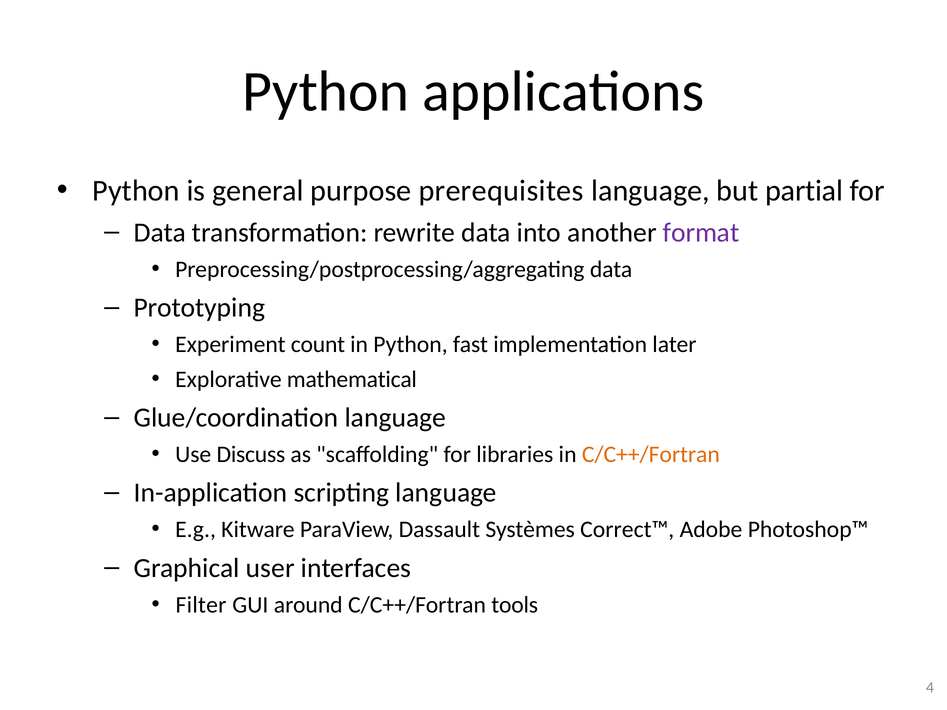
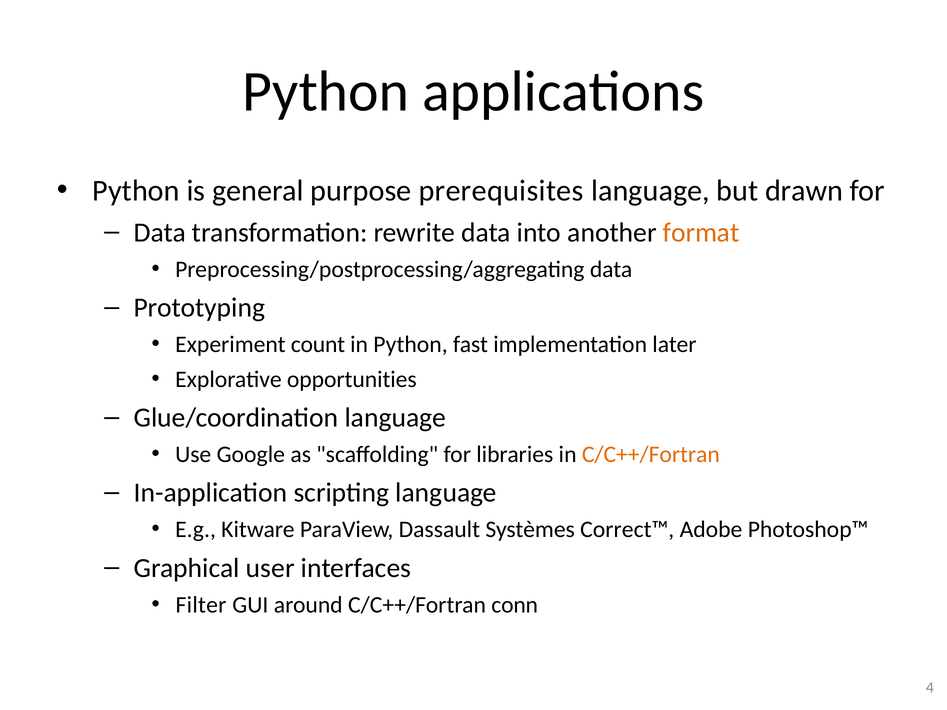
partial: partial -> drawn
format colour: purple -> orange
mathematical: mathematical -> opportunities
Discuss: Discuss -> Google
tools: tools -> conn
